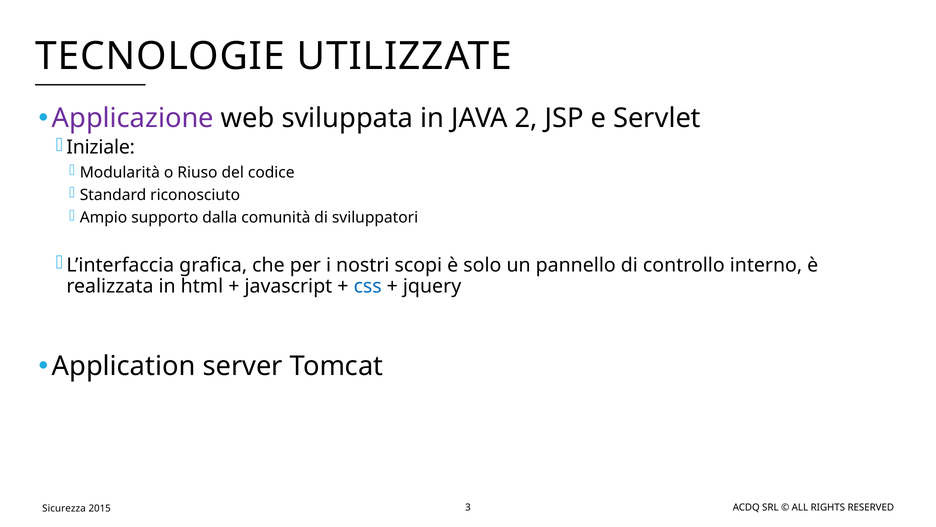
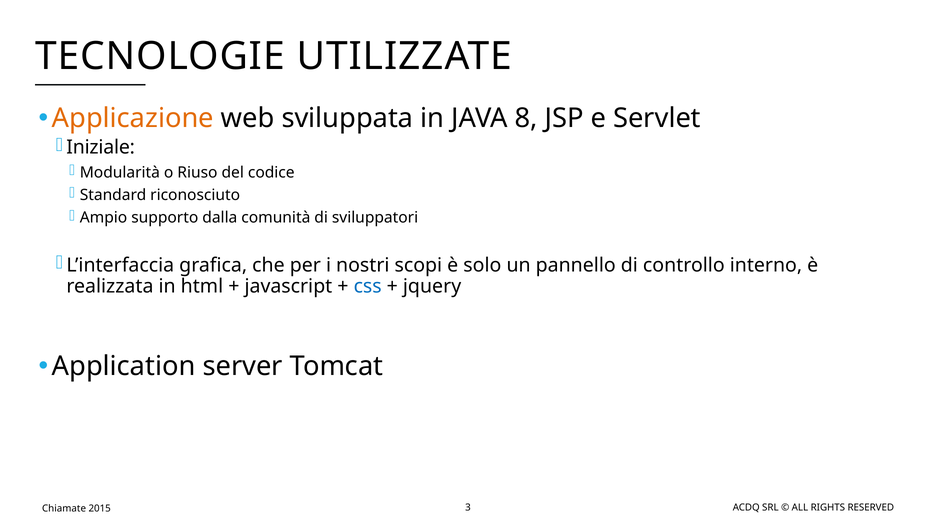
Applicazione colour: purple -> orange
2: 2 -> 8
Sicurezza: Sicurezza -> Chiamate
